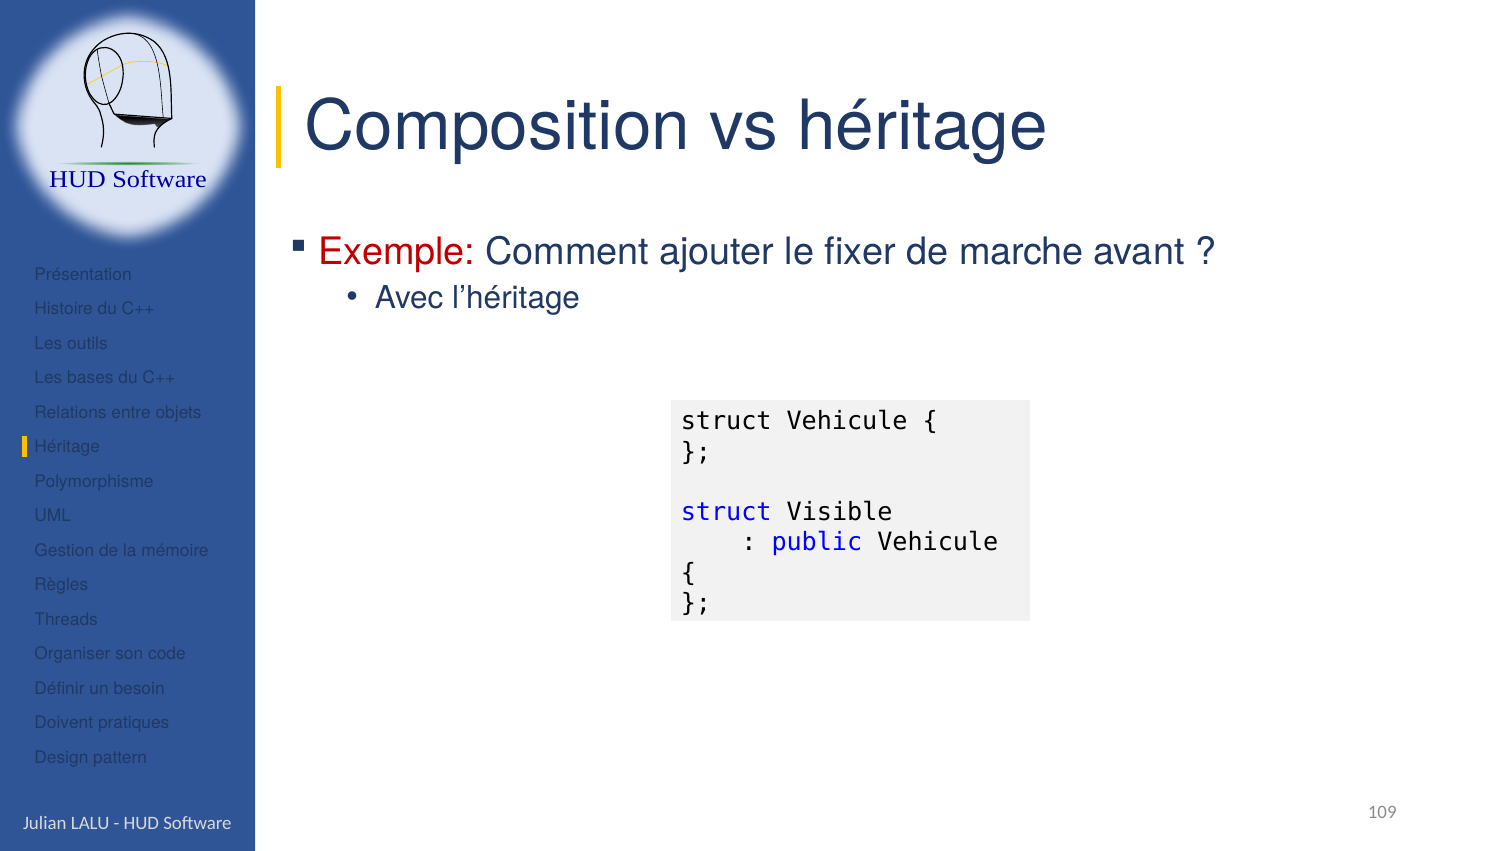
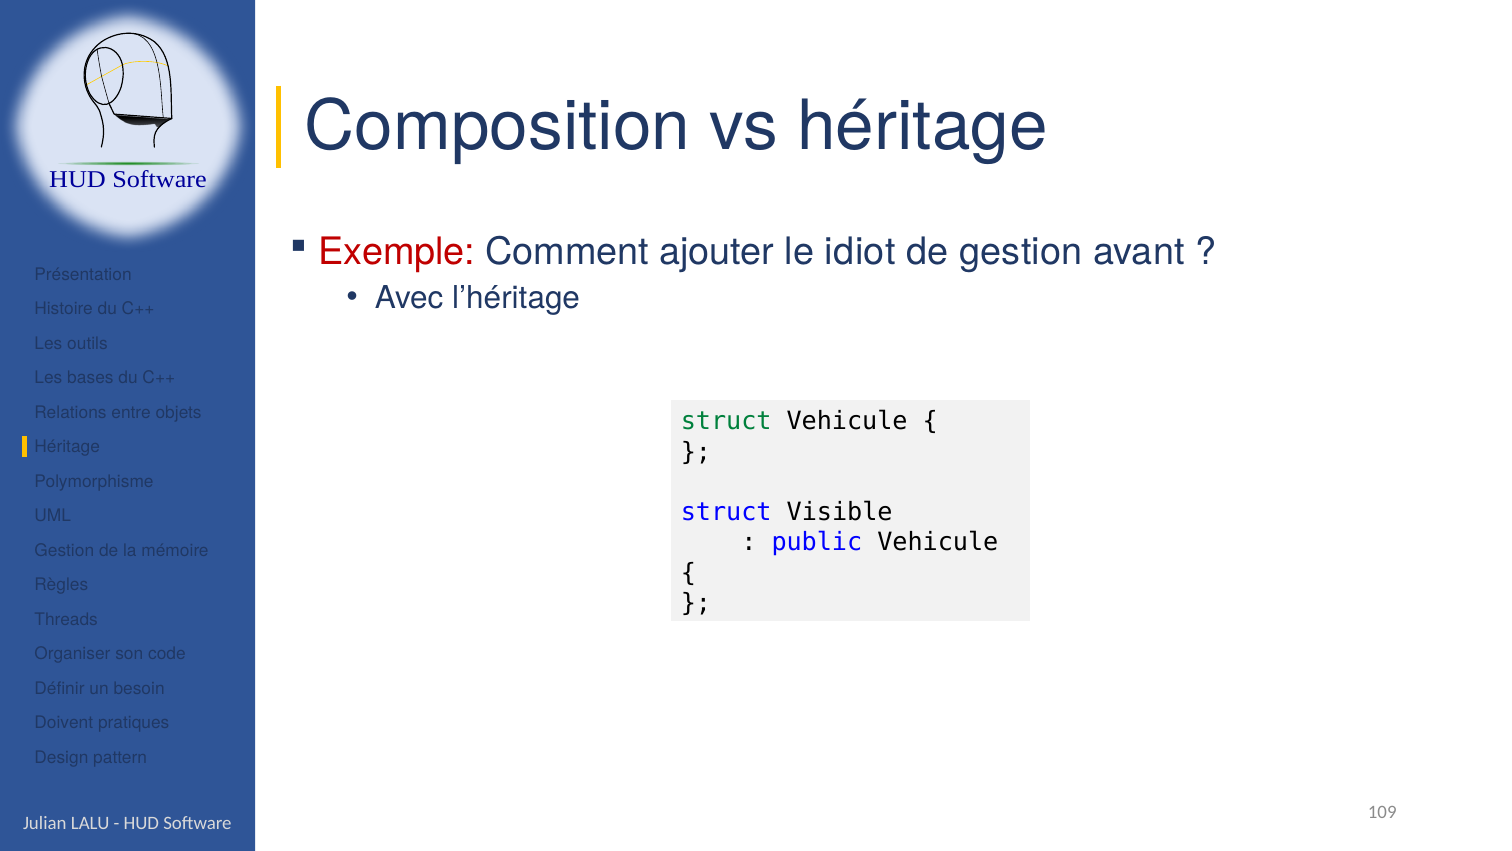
fixer: fixer -> idiot
de marche: marche -> gestion
struct at (726, 421) colour: black -> green
